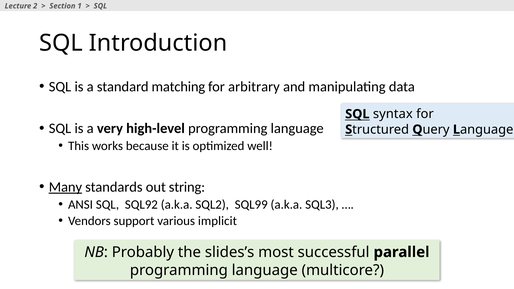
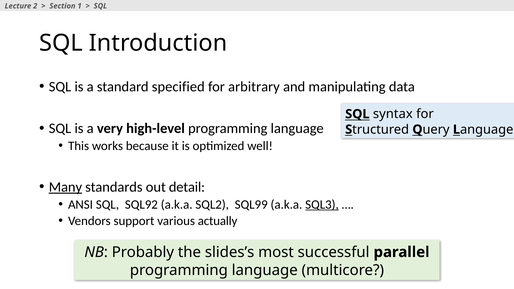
matching: matching -> specified
string: string -> detail
SQL3 underline: none -> present
implicit: implicit -> actually
